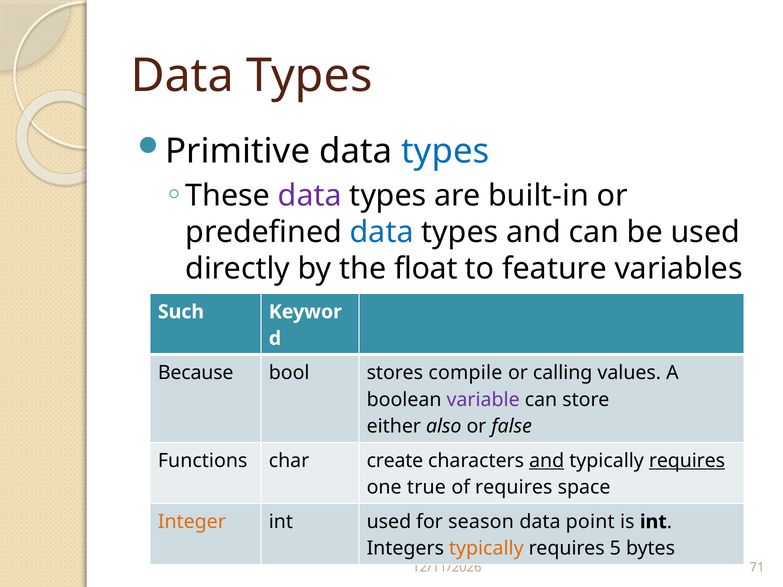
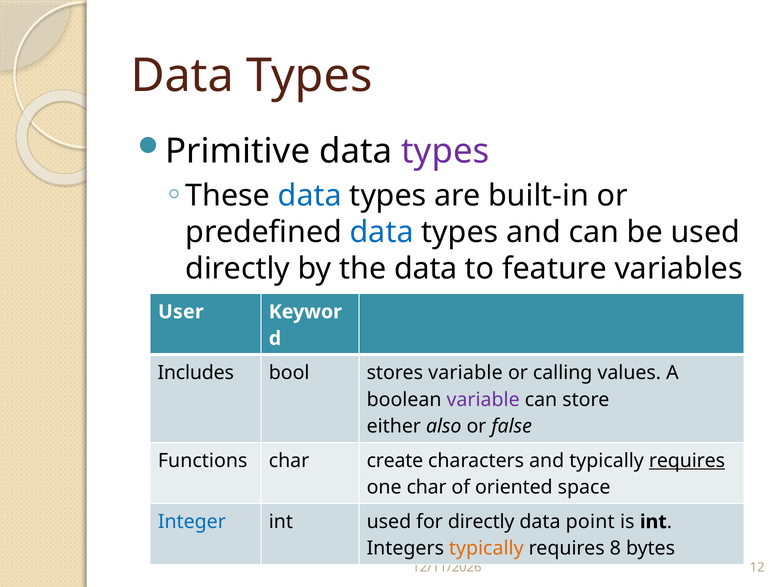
types at (445, 151) colour: blue -> purple
data at (310, 196) colour: purple -> blue
the float: float -> data
Such: Such -> User
Because: Because -> Includes
stores compile: compile -> variable
and at (547, 461) underline: present -> none
one true: true -> char
of requires: requires -> oriented
Integer colour: orange -> blue
for season: season -> directly
5: 5 -> 8
71: 71 -> 12
